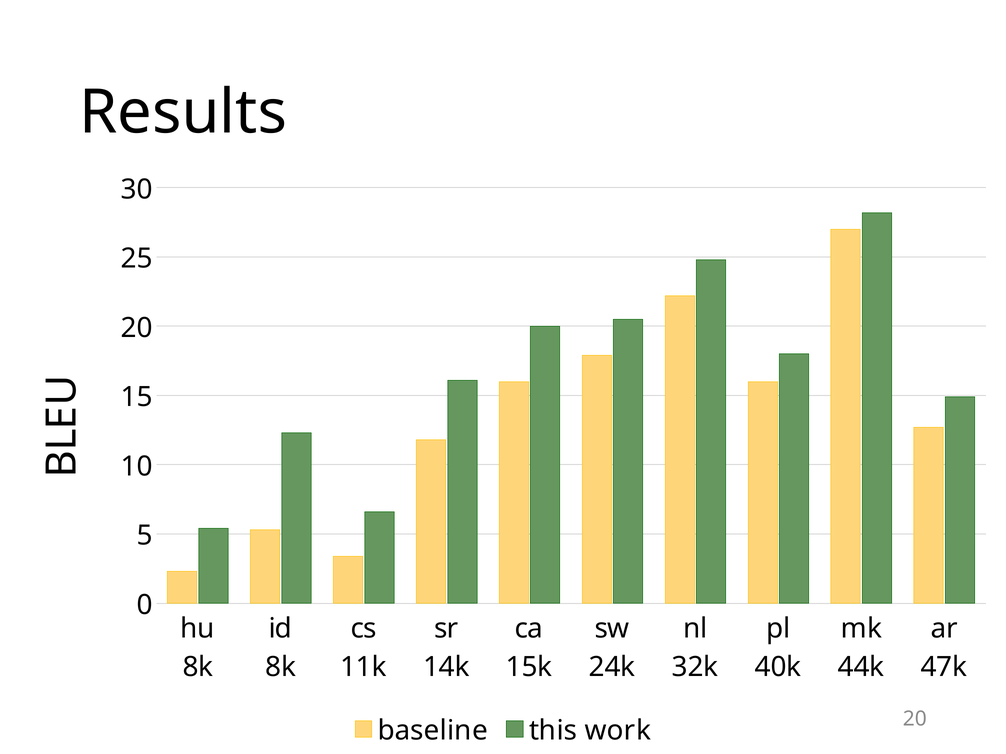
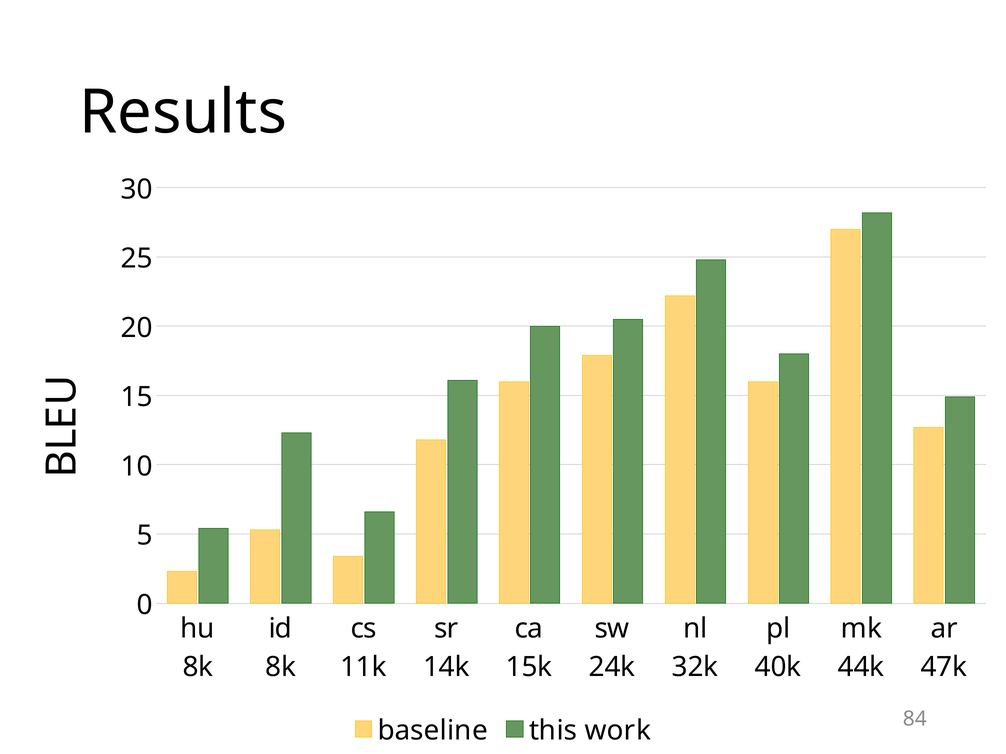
20 at (915, 719): 20 -> 84
